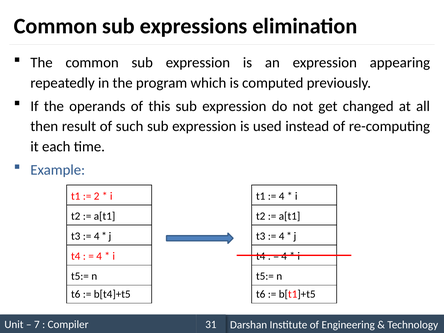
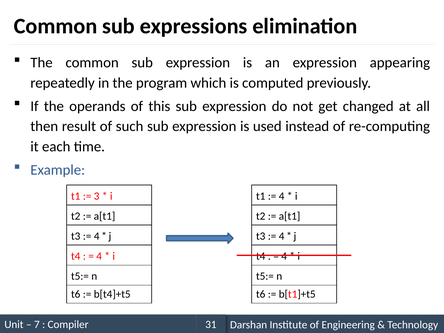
2: 2 -> 3
